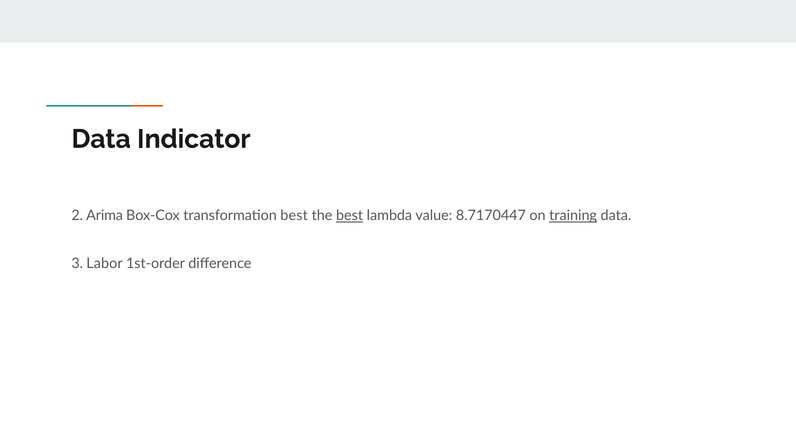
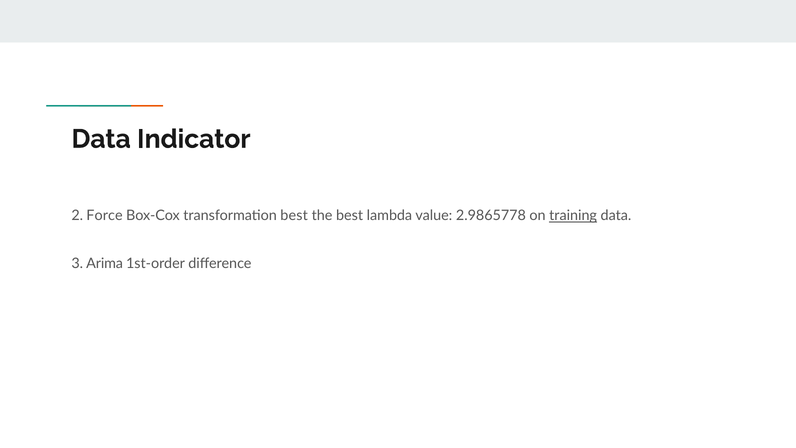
Arima: Arima -> Force
best at (350, 216) underline: present -> none
8.7170447: 8.7170447 -> 2.9865778
Labor: Labor -> Arima
